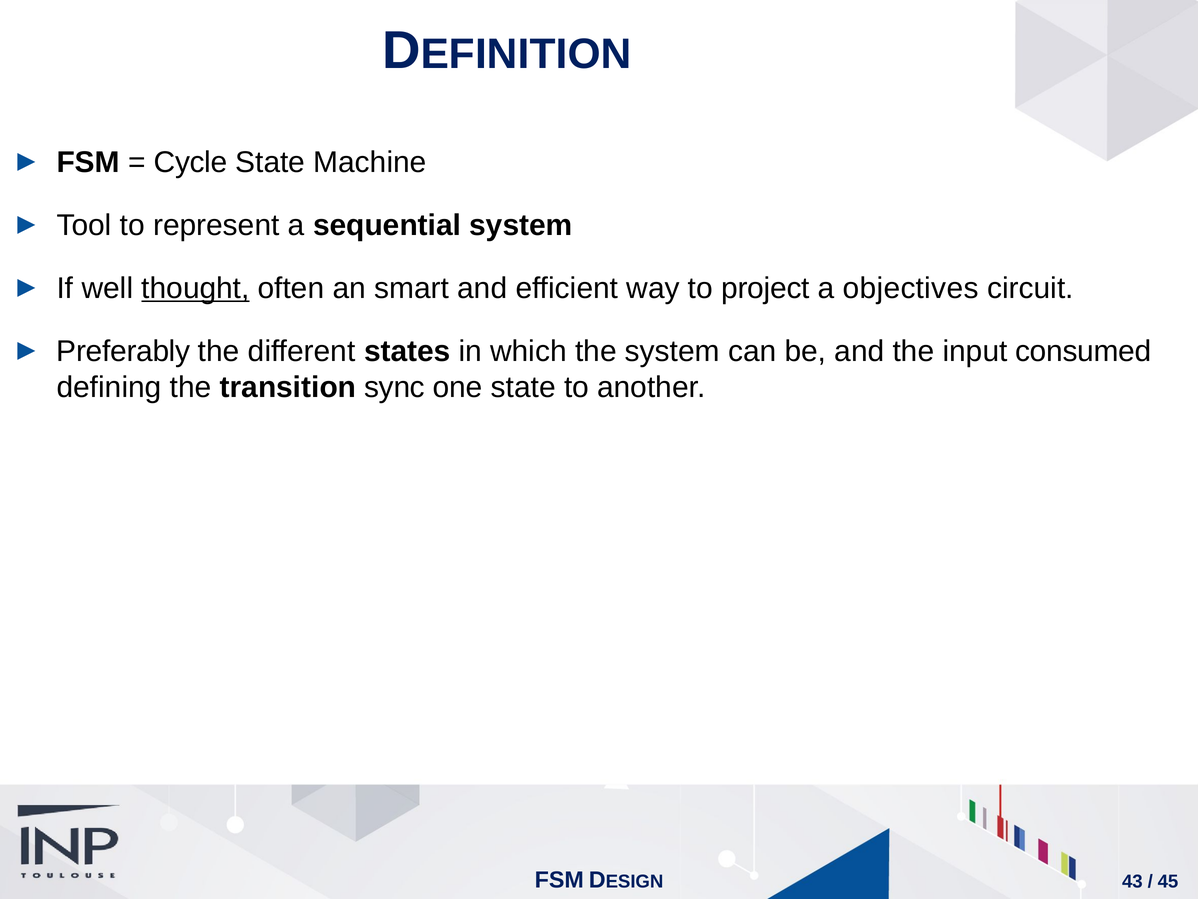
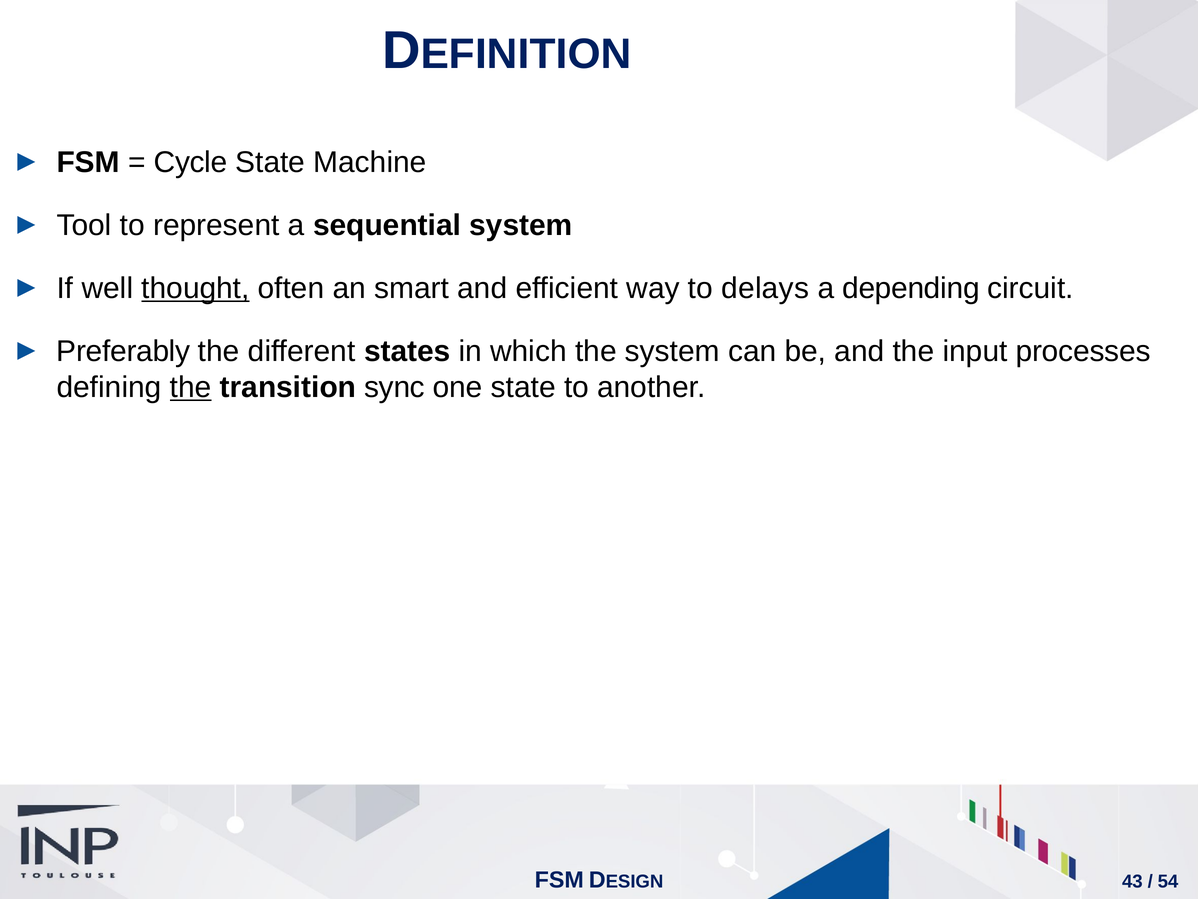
project: project -> delays
objectives: objectives -> depending
consumed: consumed -> processes
the at (191, 387) underline: none -> present
45: 45 -> 54
